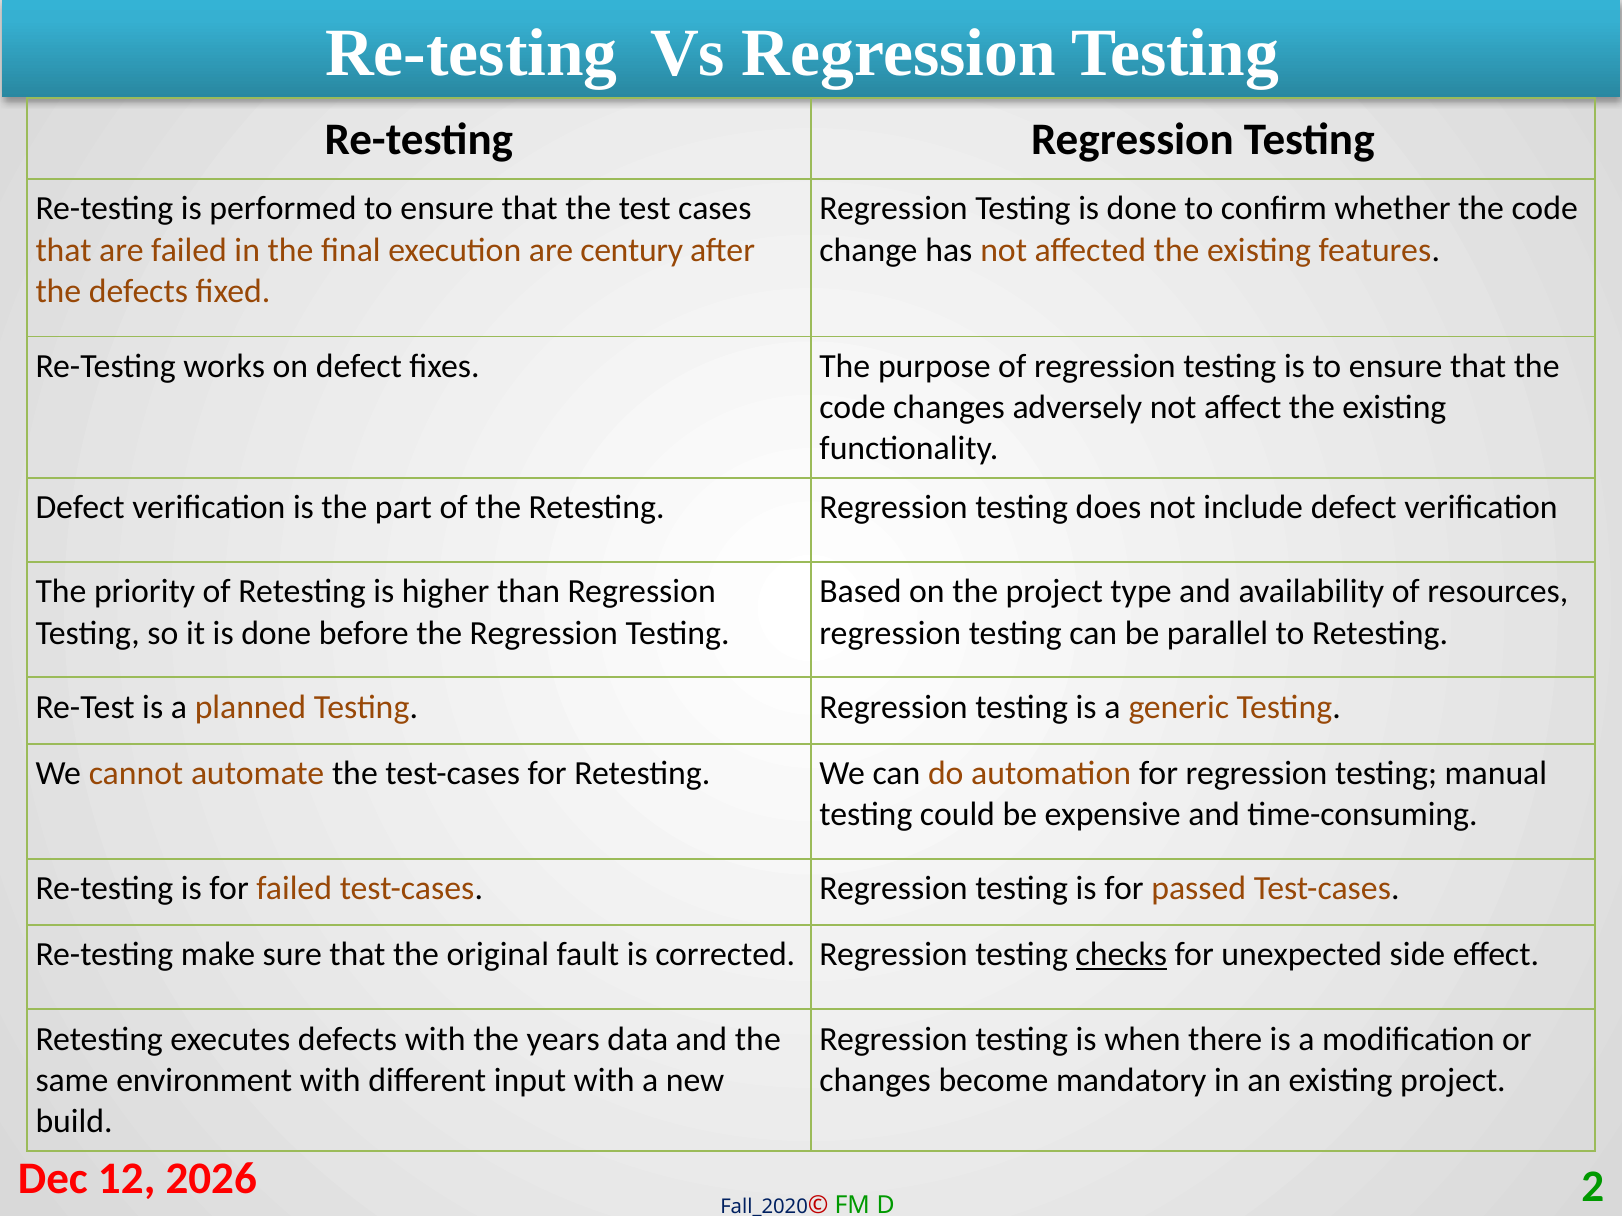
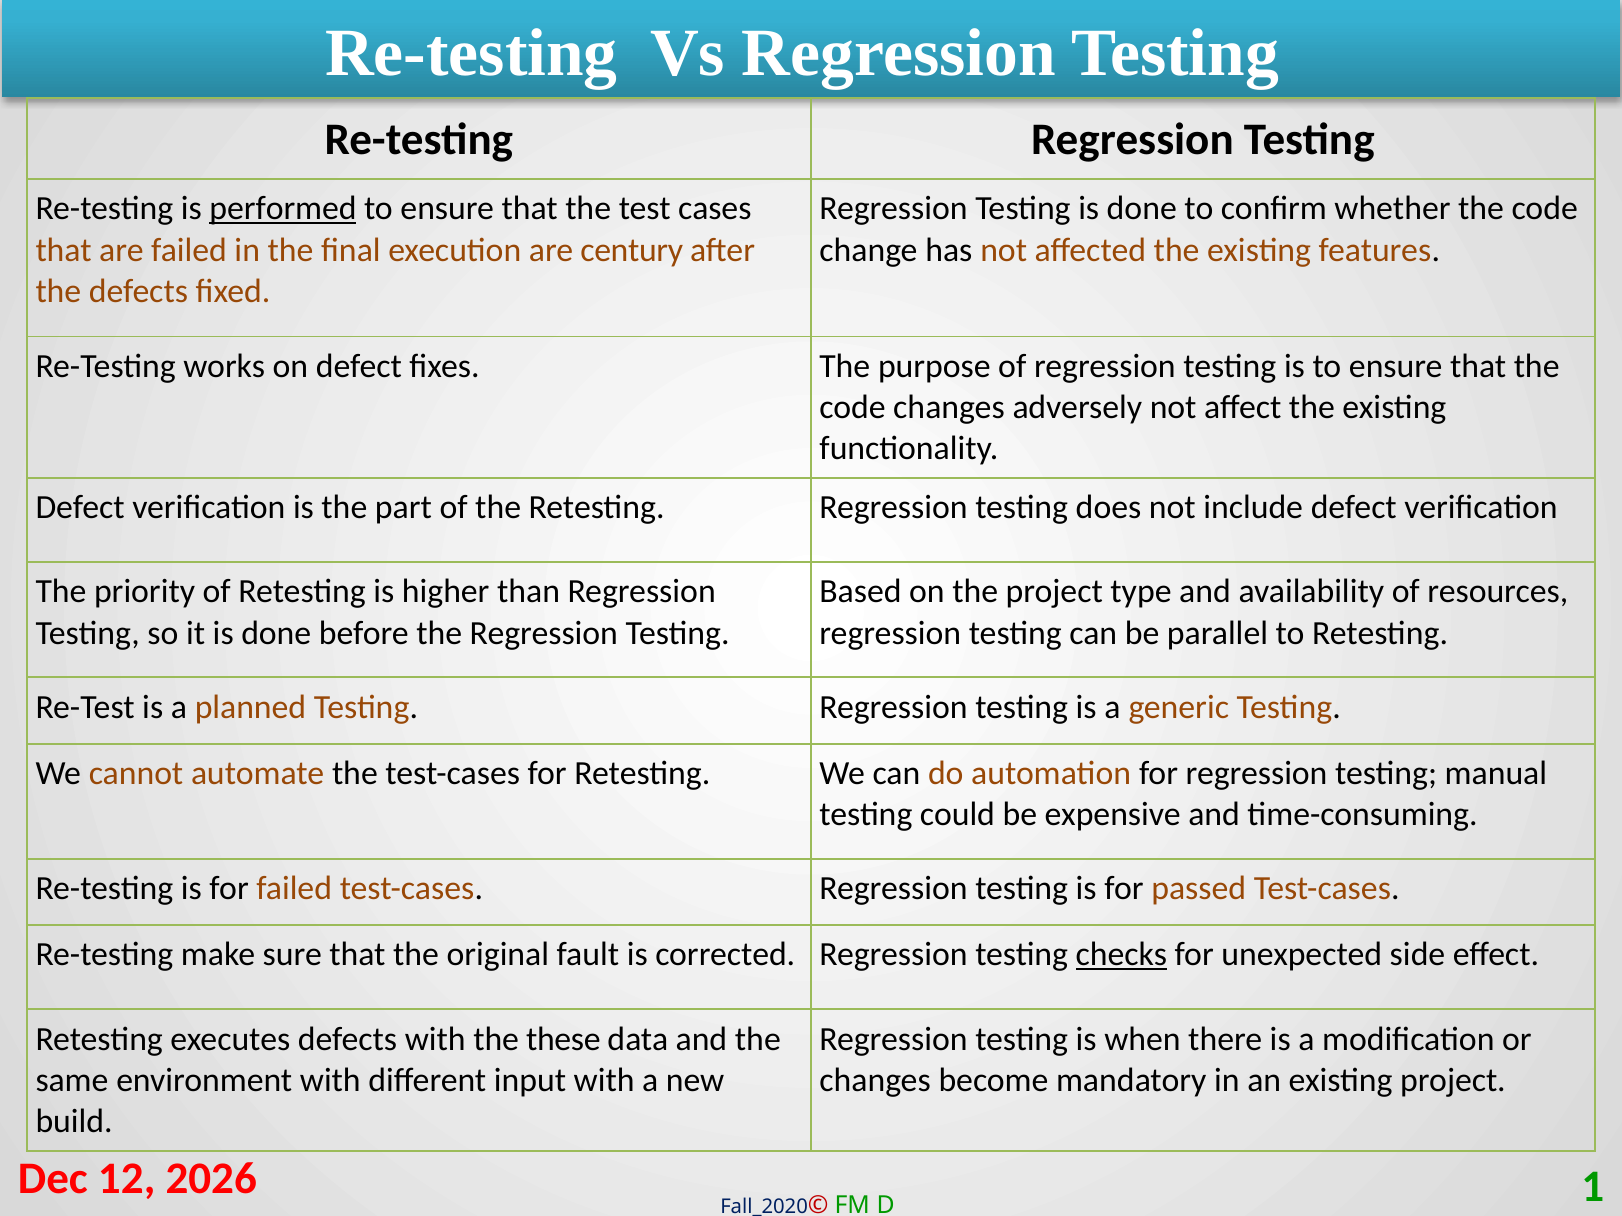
performed underline: none -> present
years: years -> these
2: 2 -> 1
